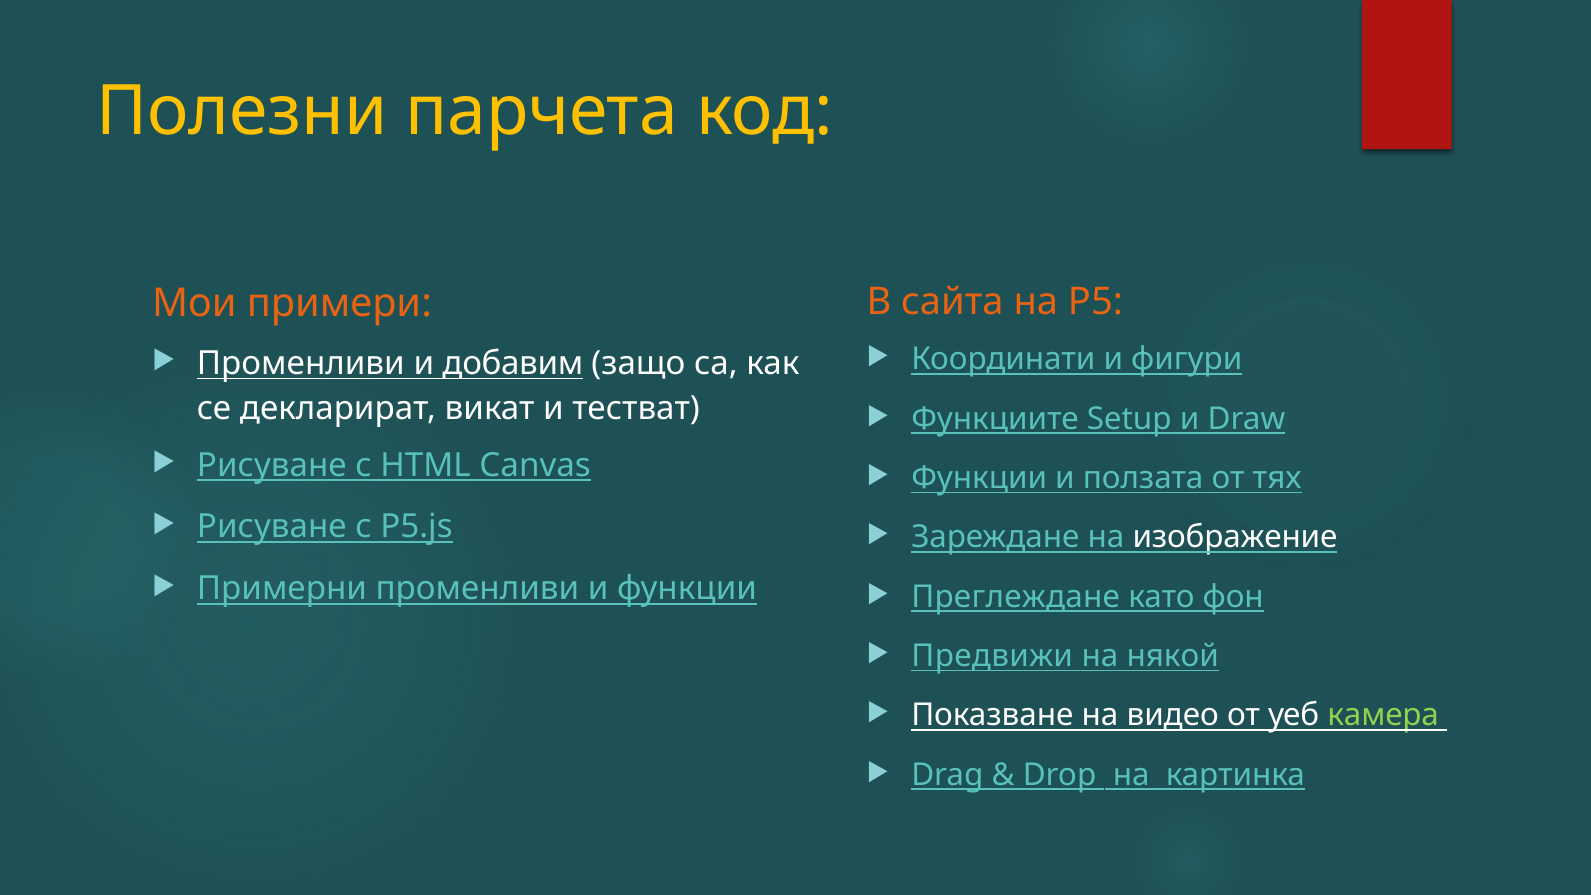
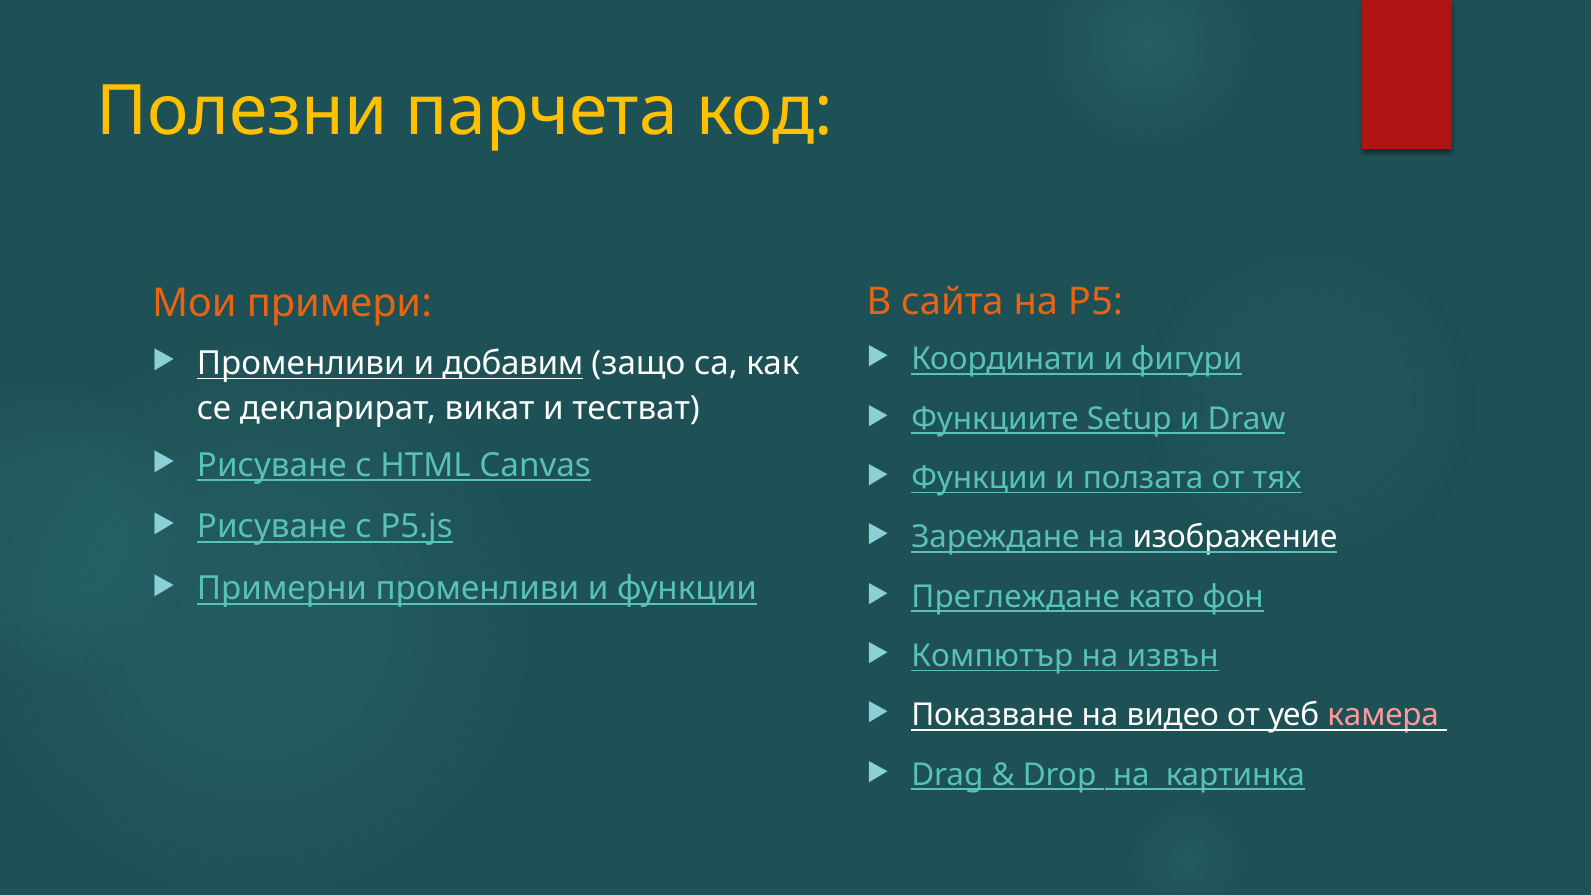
Предвижи: Предвижи -> Компютър
някой: някой -> извън
камера colour: light green -> pink
